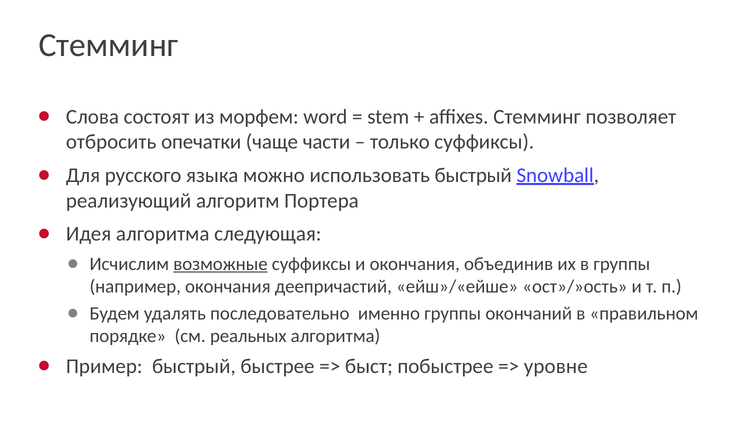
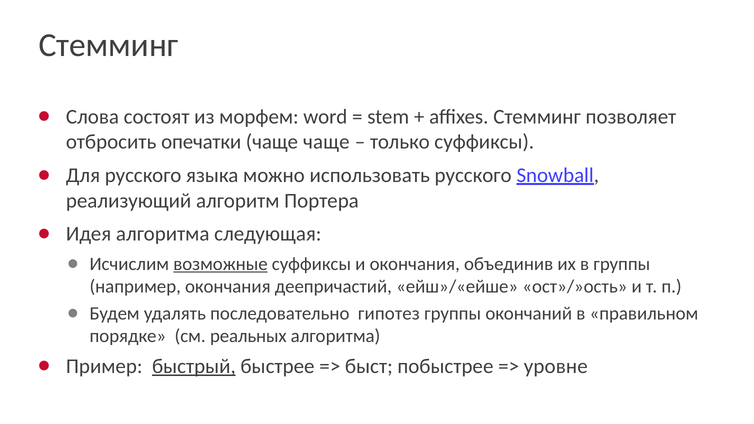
чаще части: части -> чаще
использовать быстрый: быстрый -> русского
именно: именно -> гипотез
быстрый at (194, 366) underline: none -> present
